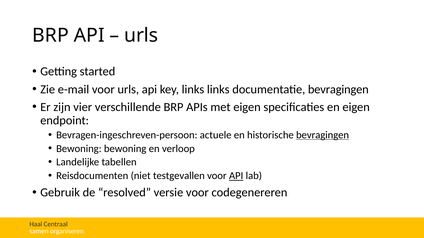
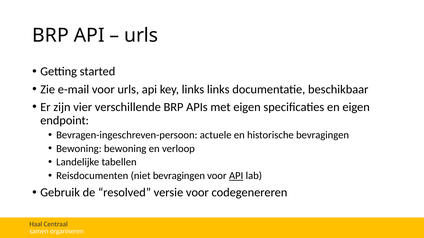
documentatie bevragingen: bevragingen -> beschikbaar
bevragingen at (323, 135) underline: present -> none
niet testgevallen: testgevallen -> bevragingen
